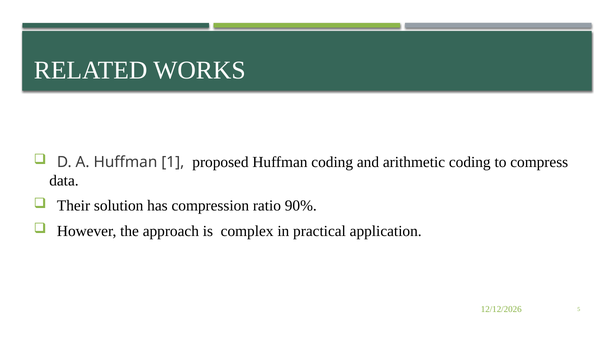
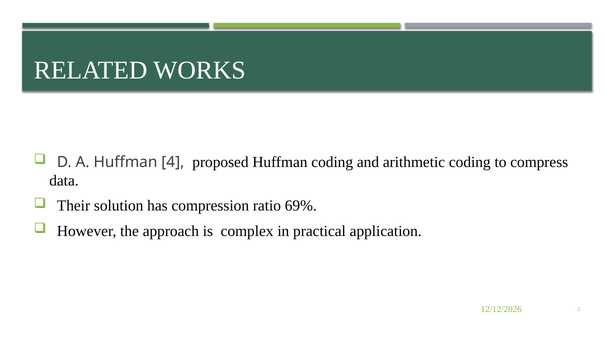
1: 1 -> 4
90%: 90% -> 69%
